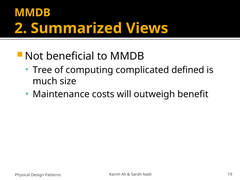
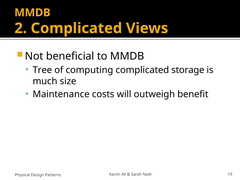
2 Summarized: Summarized -> Complicated
defined: defined -> storage
